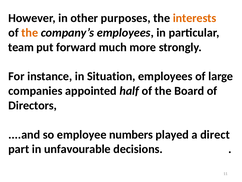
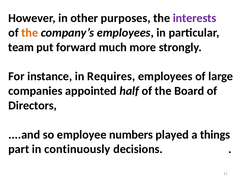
interests colour: orange -> purple
Situation: Situation -> Requires
direct: direct -> things
unfavourable: unfavourable -> continuously
